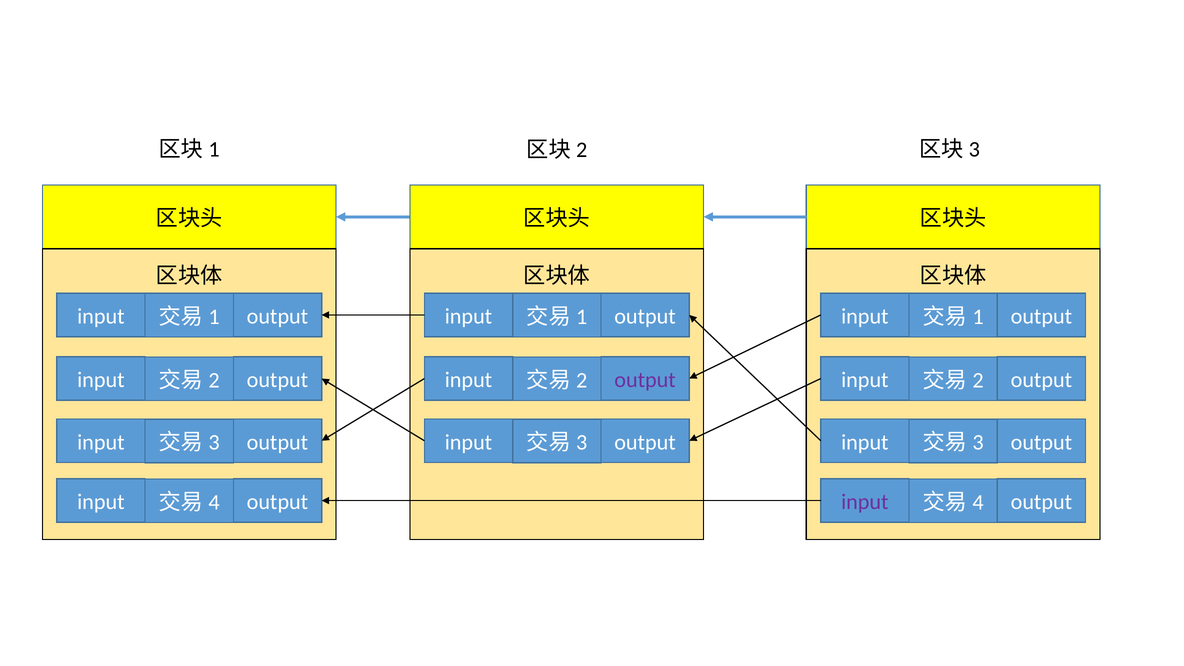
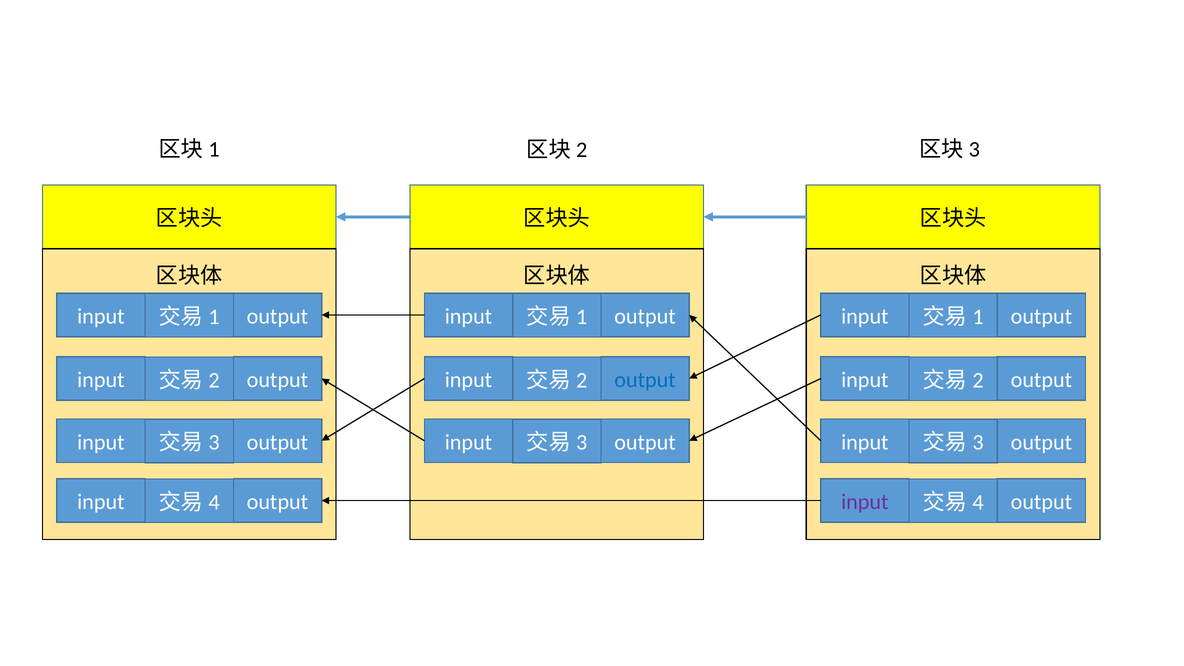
output at (645, 380) colour: purple -> blue
